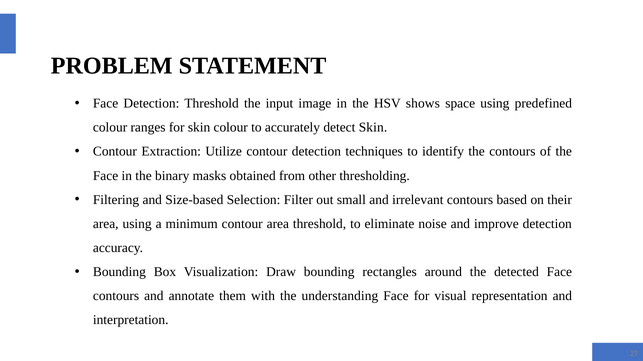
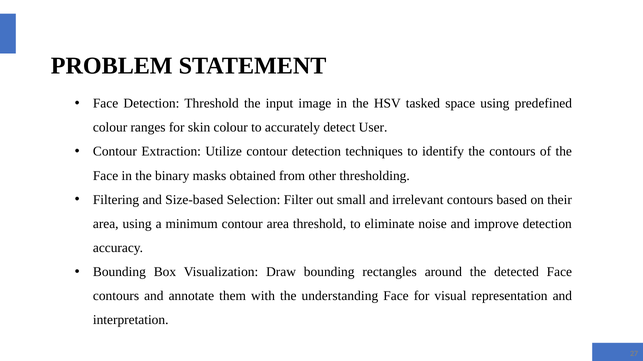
shows: shows -> tasked
detect Skin: Skin -> User
